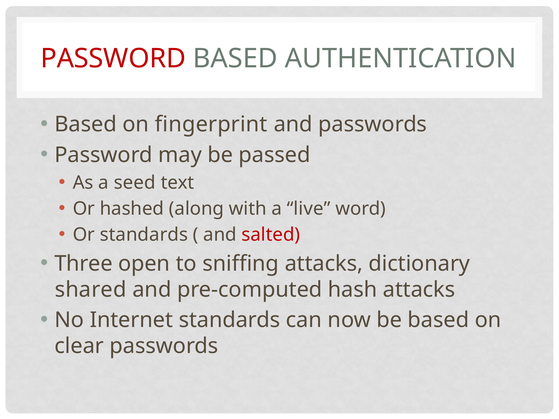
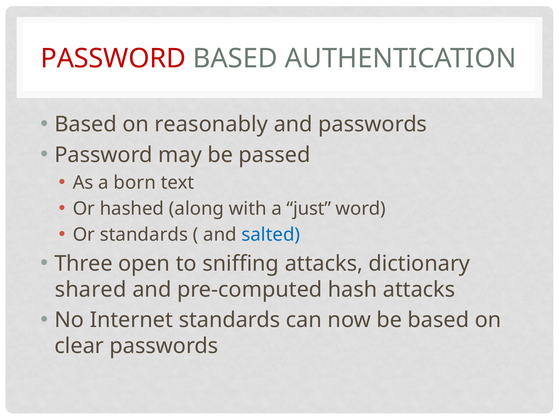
fingerprint: fingerprint -> reasonably
seed: seed -> born
live: live -> just
salted colour: red -> blue
